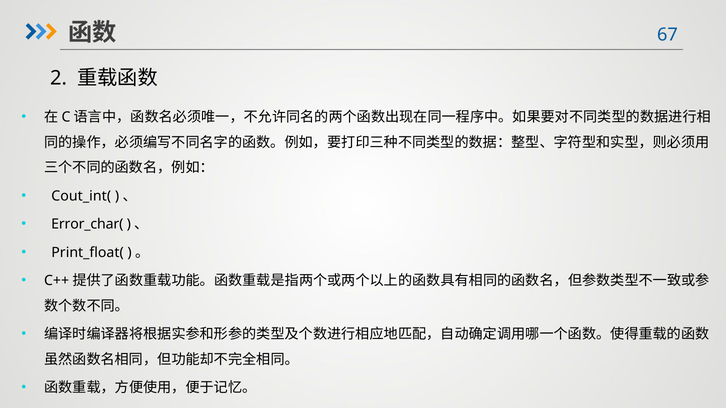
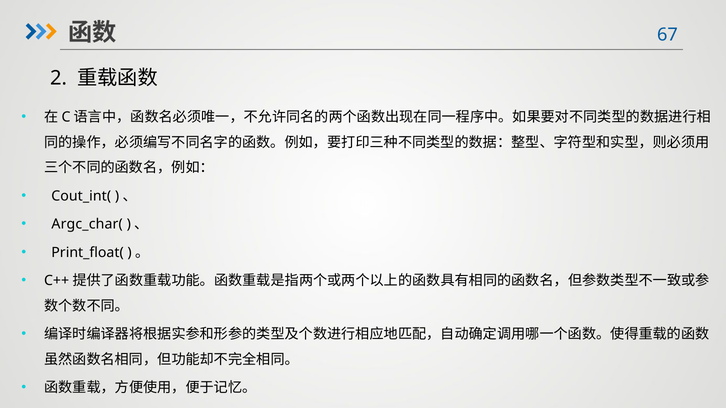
Error_char(: Error_char( -> Argc_char(
